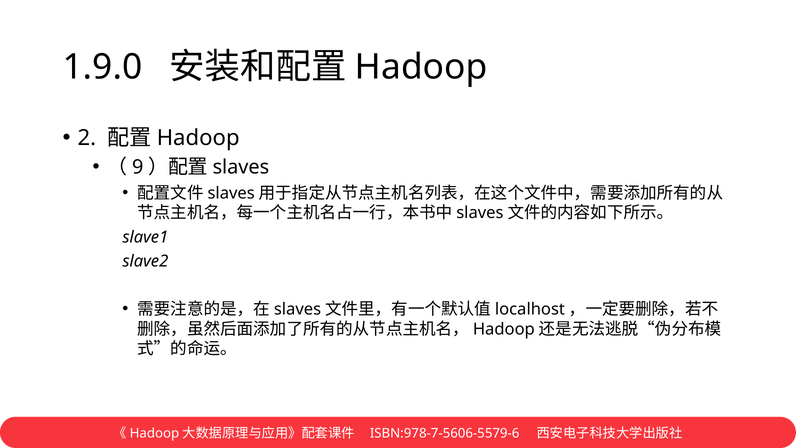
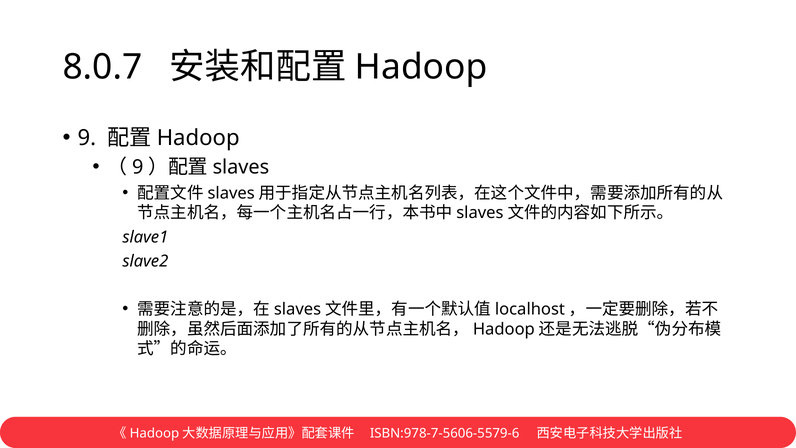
1.9.0: 1.9.0 -> 8.0.7
2: 2 -> 9
